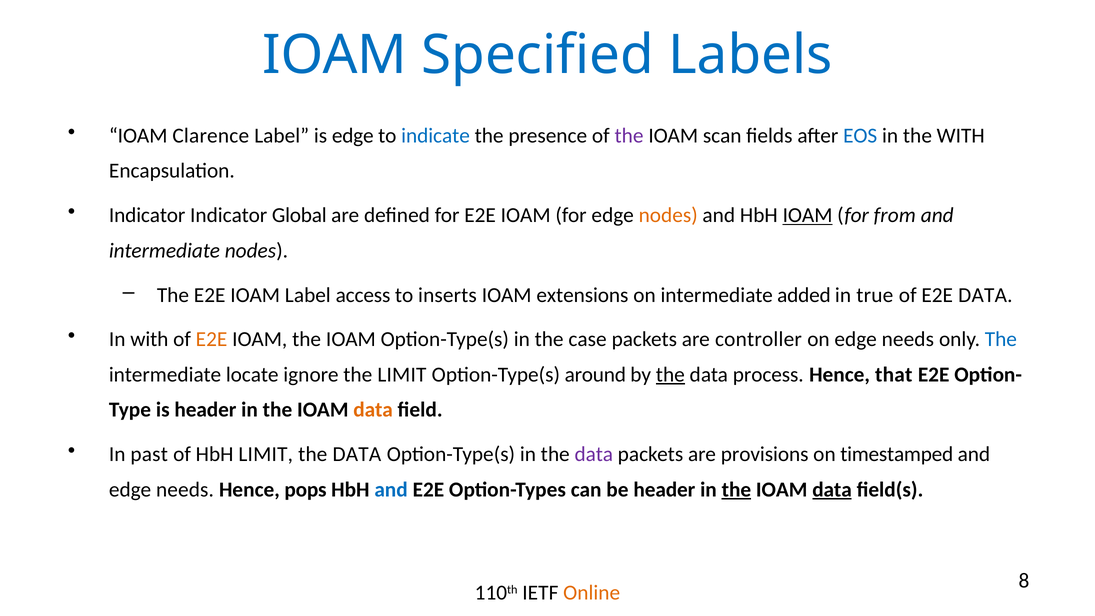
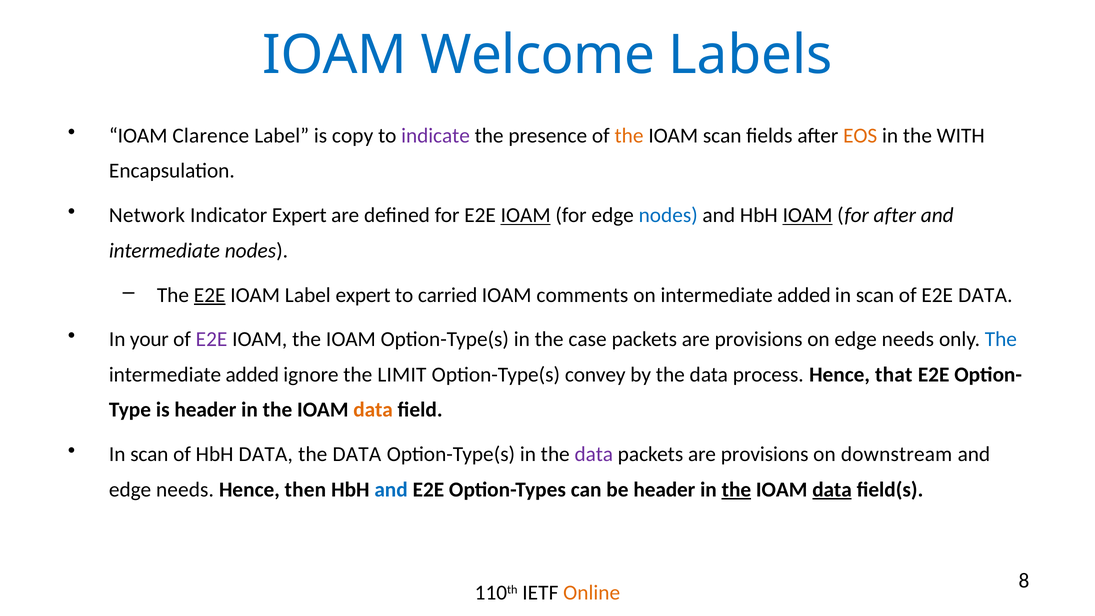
Specified: Specified -> Welcome
is edge: edge -> copy
indicate colour: blue -> purple
the at (629, 136) colour: purple -> orange
EOS colour: blue -> orange
Indicator at (147, 215): Indicator -> Network
Indicator Global: Global -> Expert
IOAM at (526, 215) underline: none -> present
nodes at (668, 215) colour: orange -> blue
for from: from -> after
E2E at (210, 295) underline: none -> present
Label access: access -> expert
inserts: inserts -> carried
extensions: extensions -> comments
true at (875, 295): true -> scan
In with: with -> your
E2E at (212, 339) colour: orange -> purple
controller at (758, 339): controller -> provisions
locate at (252, 375): locate -> added
around: around -> convey
the at (670, 375) underline: present -> none
past at (149, 454): past -> scan
HbH LIMIT: LIMIT -> DATA
timestamped: timestamped -> downstream
pops: pops -> then
